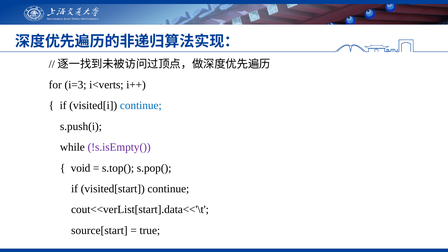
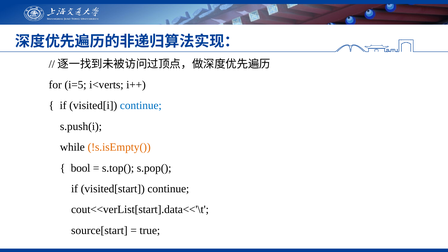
i=3: i=3 -> i=5
!s.isEmpty( colour: purple -> orange
void: void -> bool
